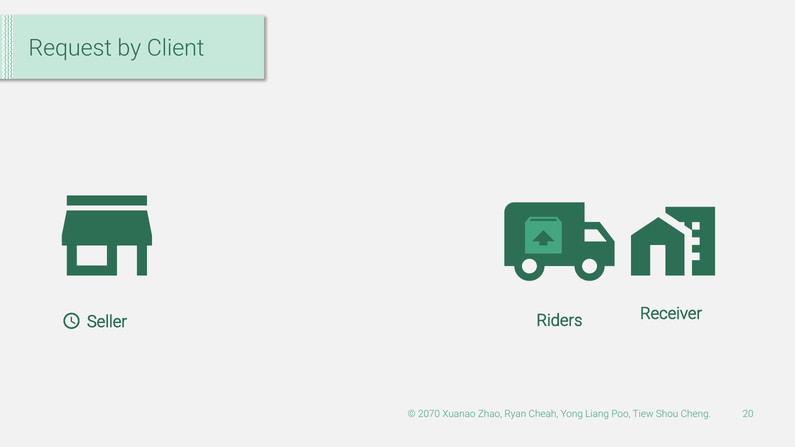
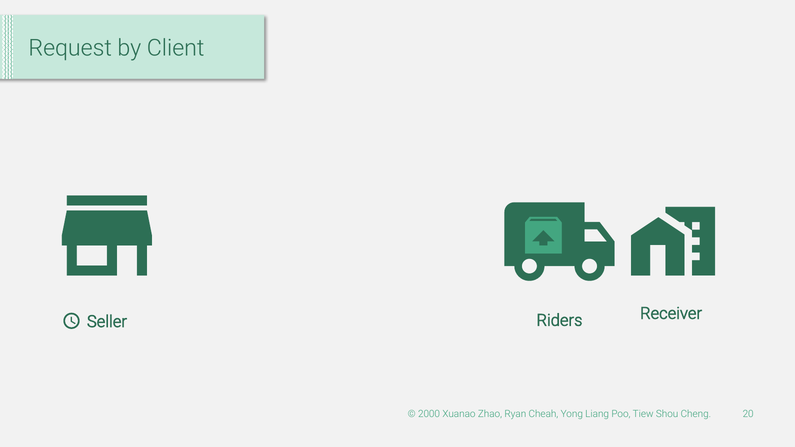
2070: 2070 -> 2000
